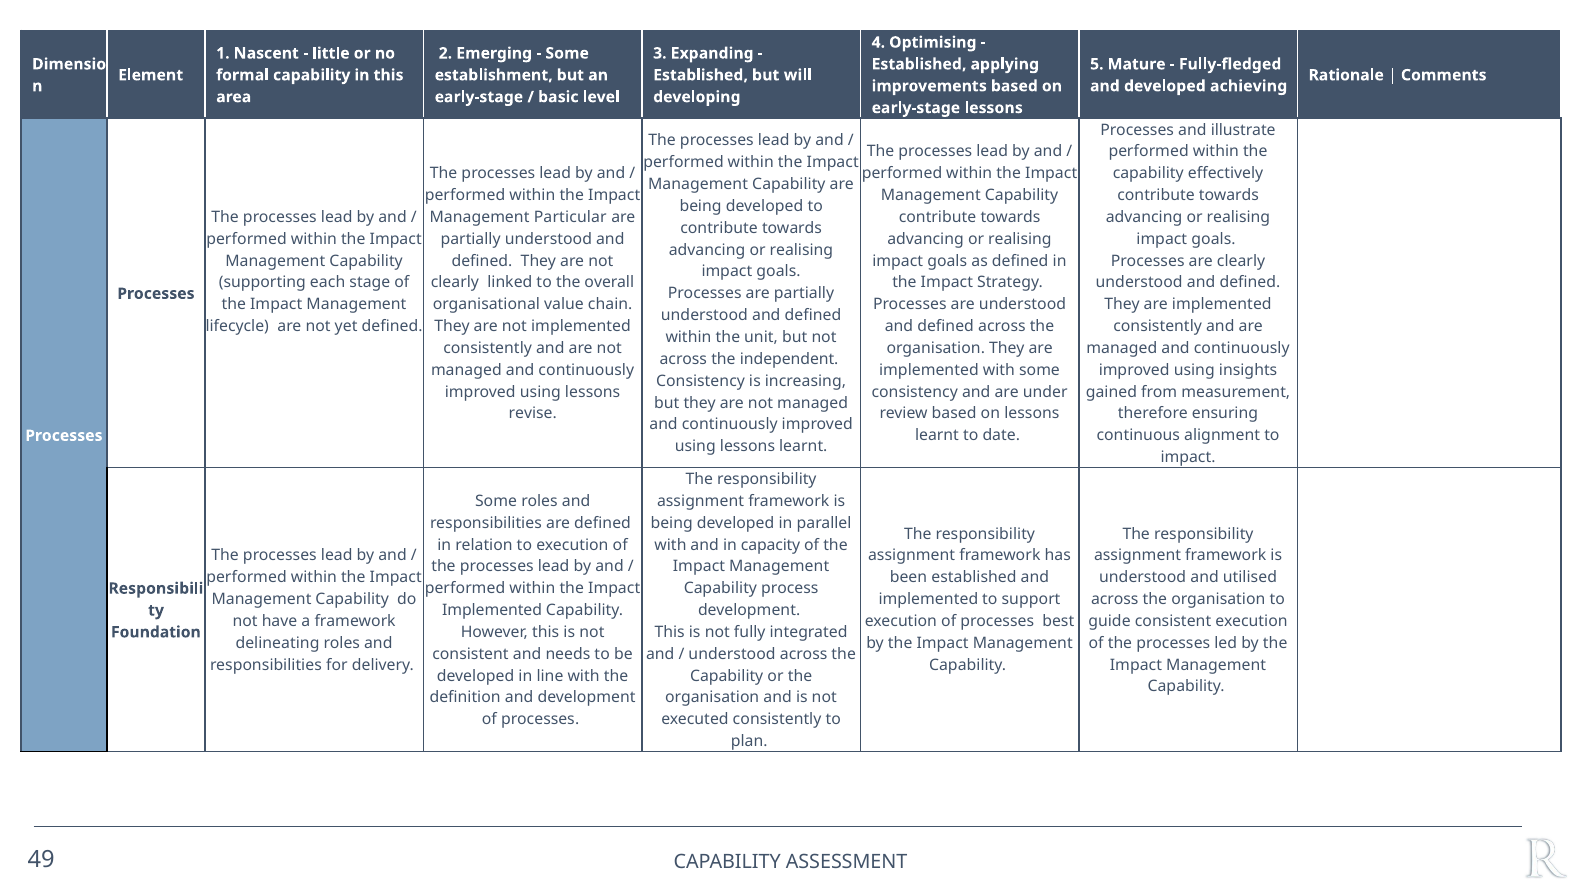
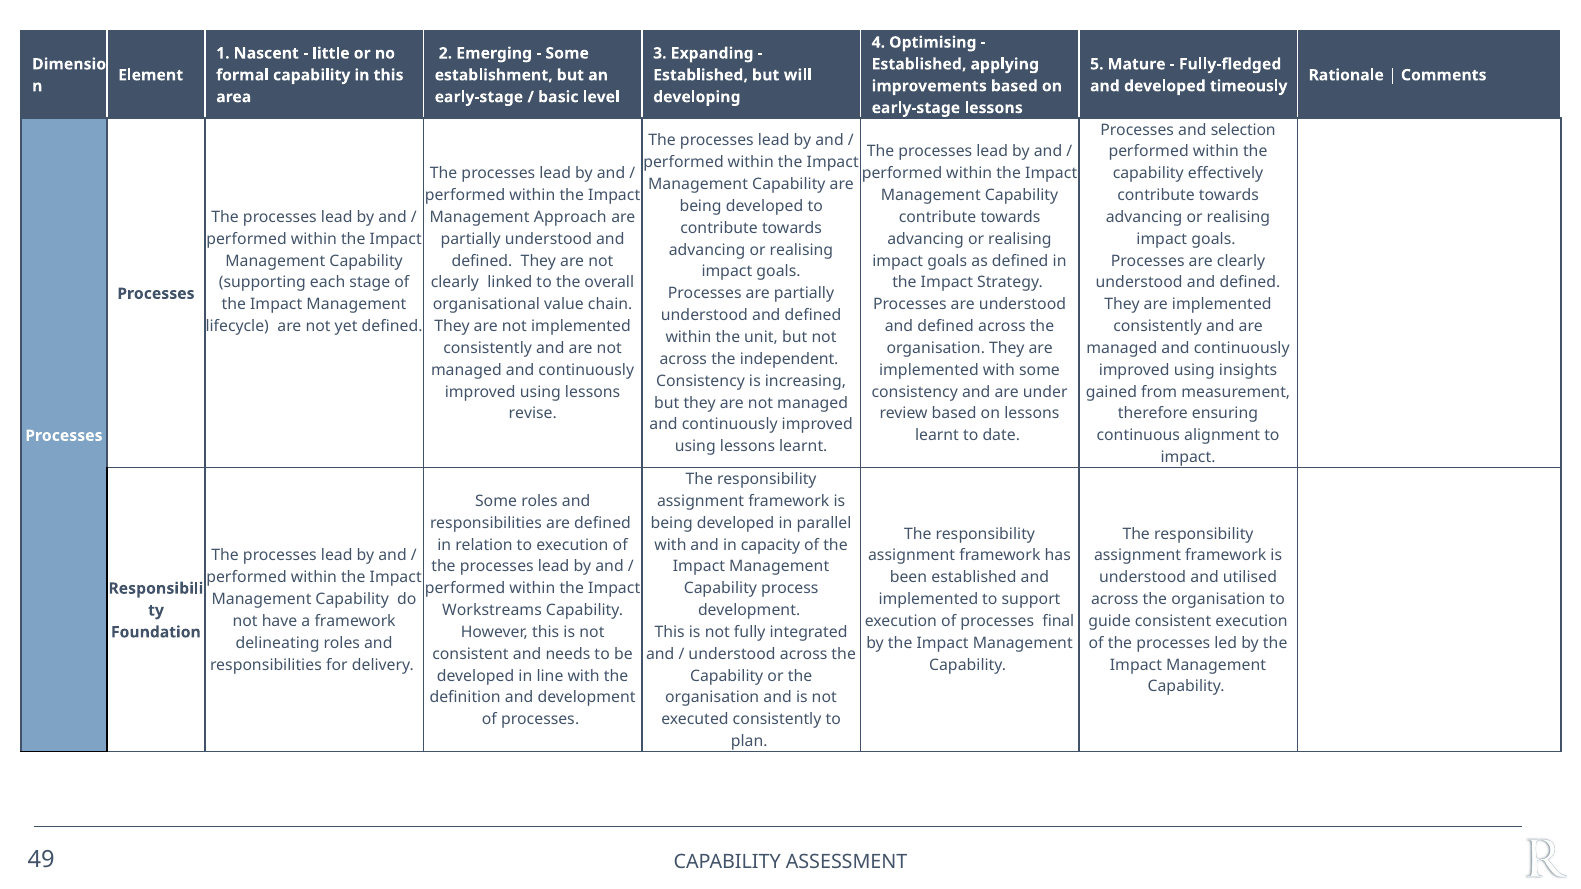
achieving: achieving -> timeously
illustrate: illustrate -> selection
Particular: Particular -> Approach
Implemented at (492, 611): Implemented -> Workstreams
best: best -> final
